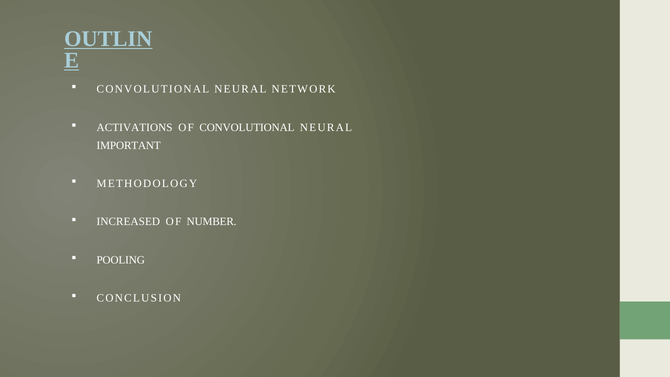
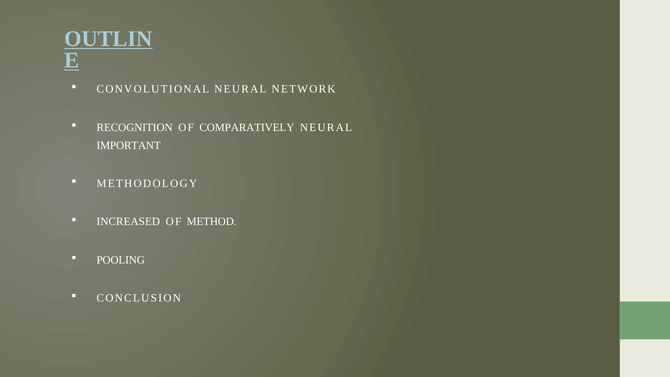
ACTIVATIONS: ACTIVATIONS -> RECOGNITION
OF CONVOLUTIONAL: CONVOLUTIONAL -> COMPARATIVELY
NUMBER: NUMBER -> METHOD
